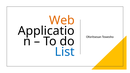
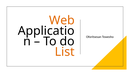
List colour: blue -> orange
